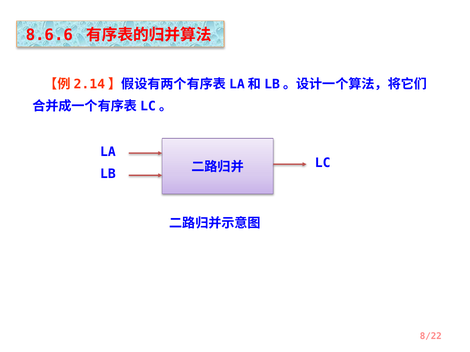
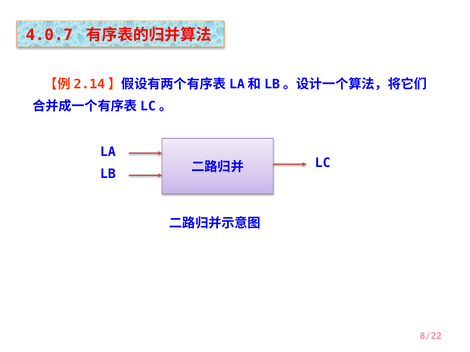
8.6.6: 8.6.6 -> 4.0.7
